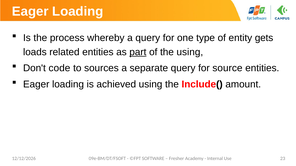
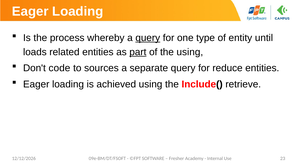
query at (148, 38) underline: none -> present
gets: gets -> until
source: source -> reduce
amount: amount -> retrieve
